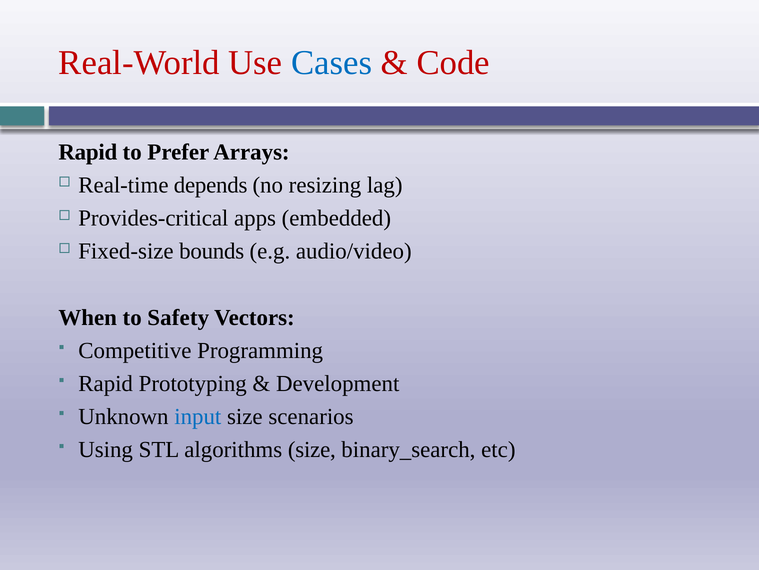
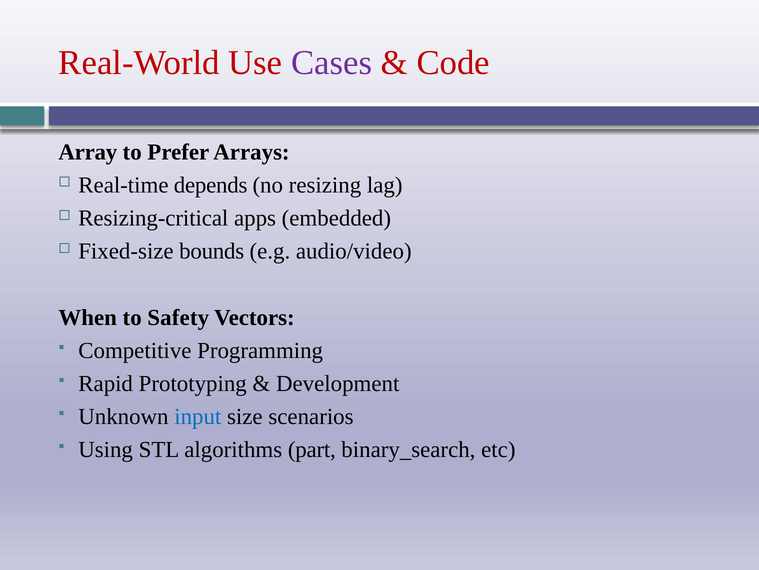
Cases colour: blue -> purple
Rapid at (88, 152): Rapid -> Array
Provides-critical: Provides-critical -> Resizing-critical
algorithms size: size -> part
